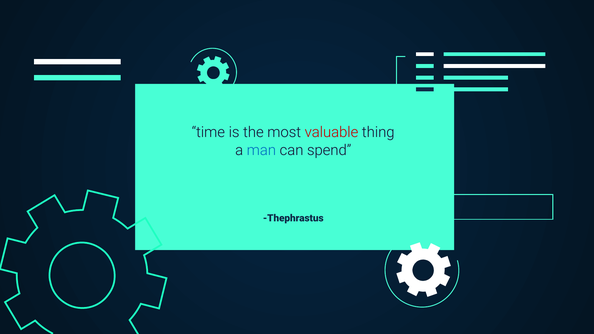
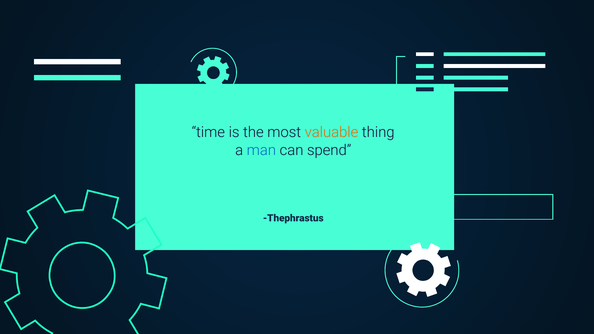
valuable colour: red -> orange
